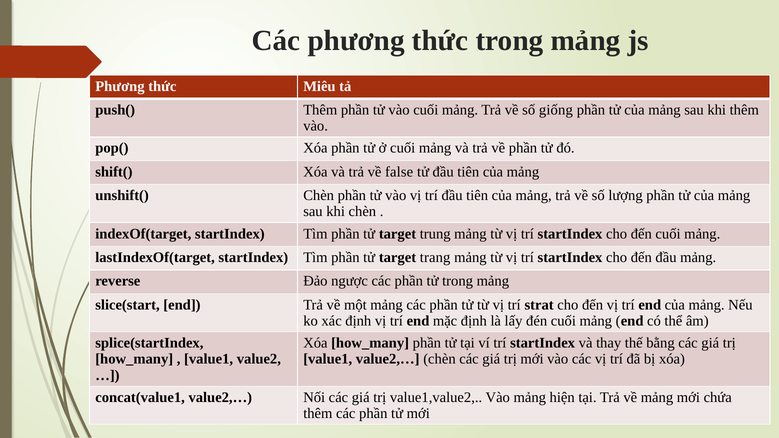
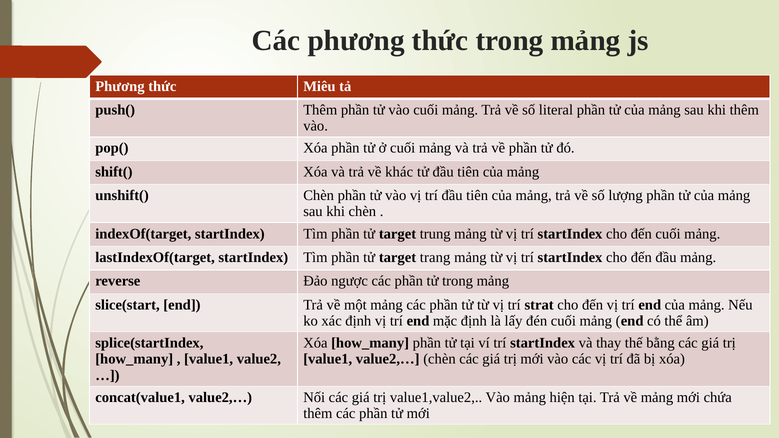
giống: giống -> literal
false: false -> khác
